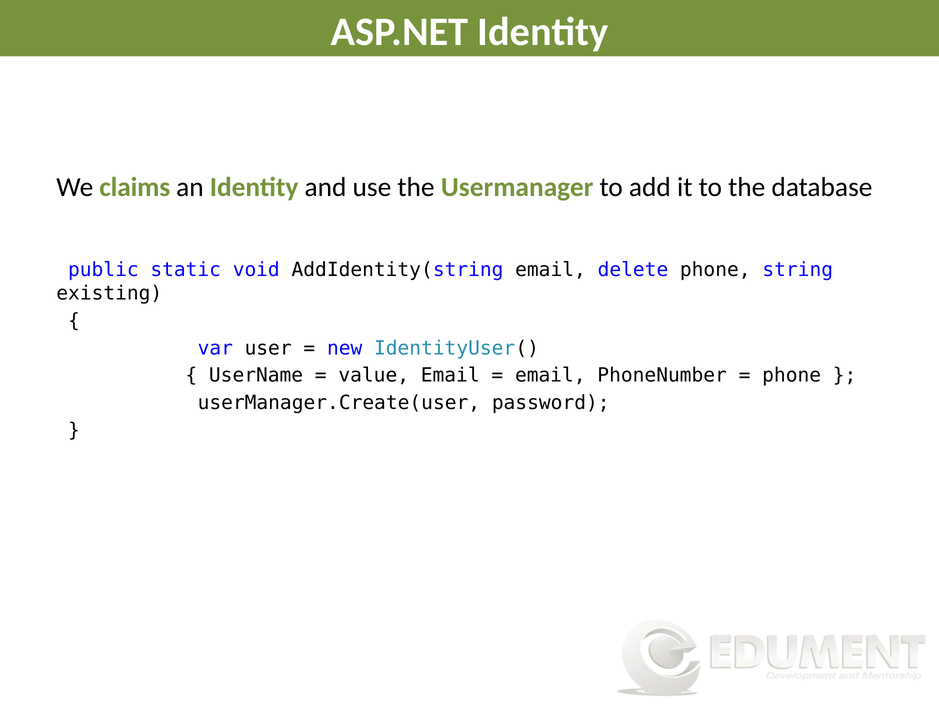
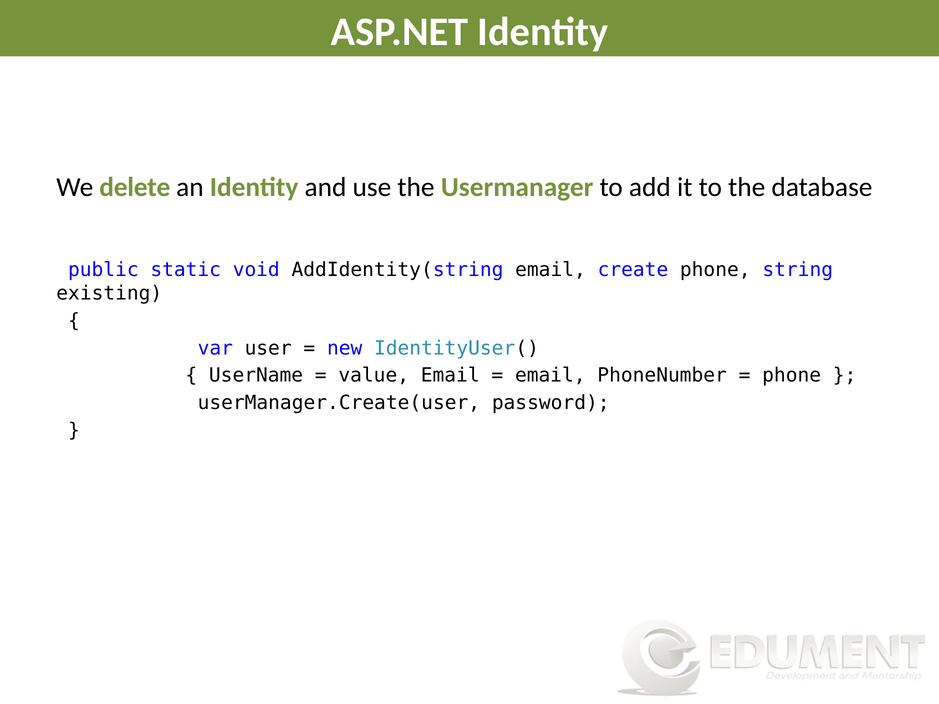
claims: claims -> delete
delete: delete -> create
